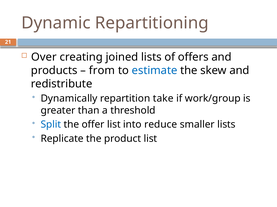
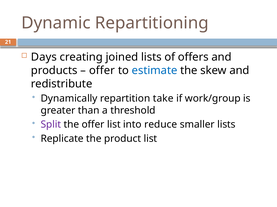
Over: Over -> Days
from at (102, 71): from -> offer
Split colour: blue -> purple
